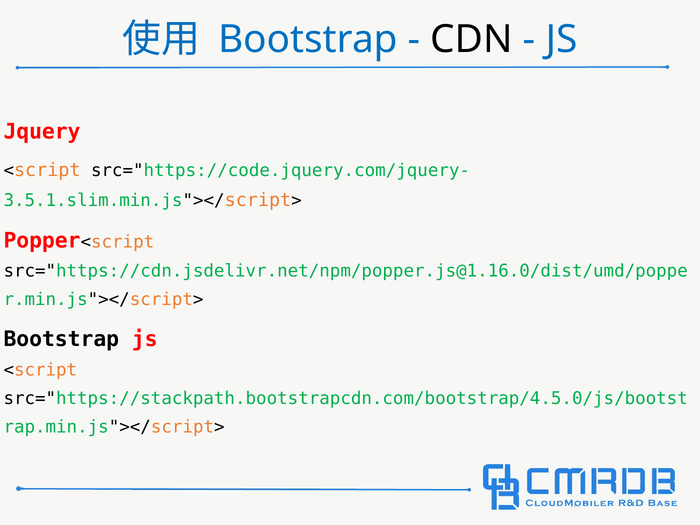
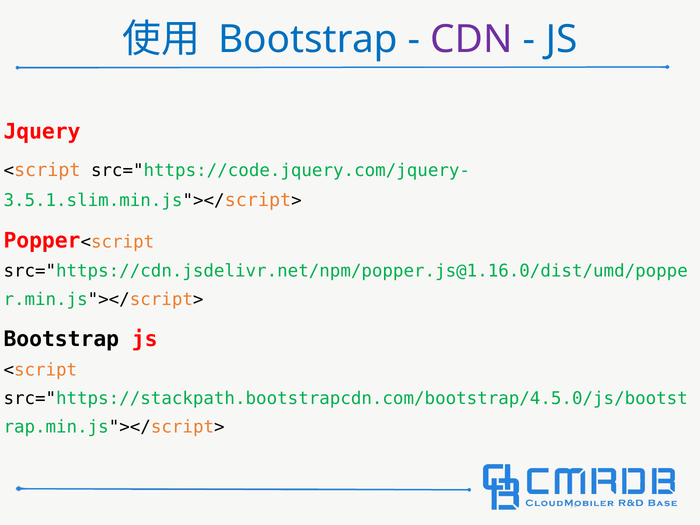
CDN colour: black -> purple
